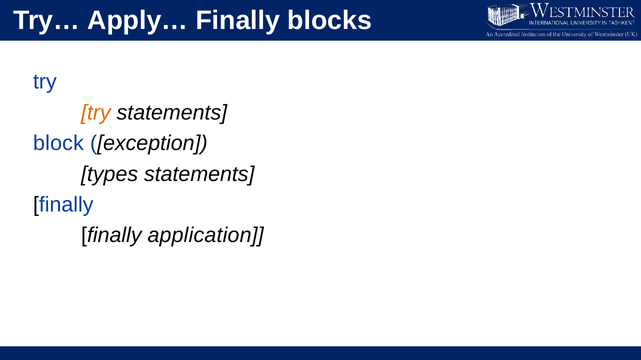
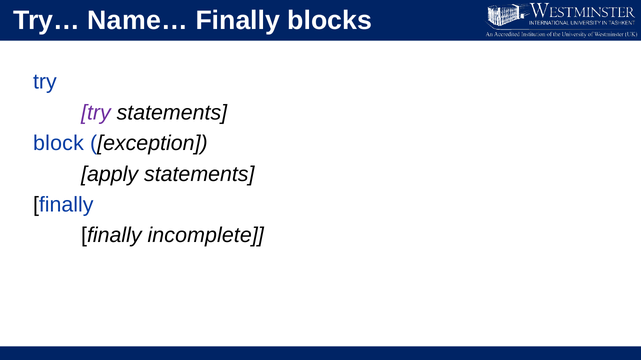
Apply…: Apply… -> Name…
try at (96, 113) colour: orange -> purple
types: types -> apply
application: application -> incomplete
